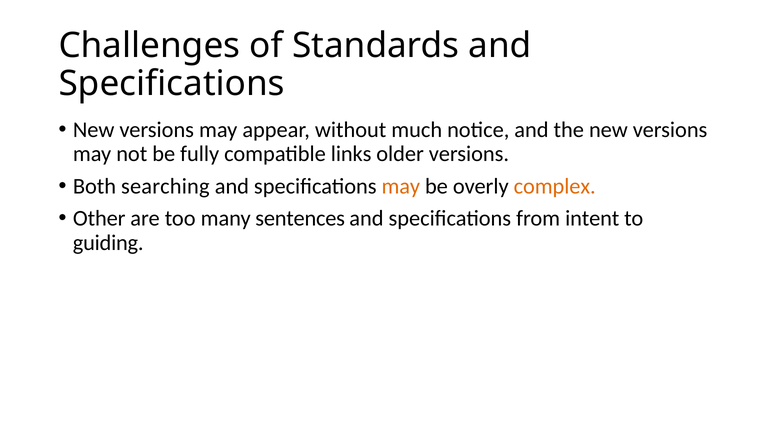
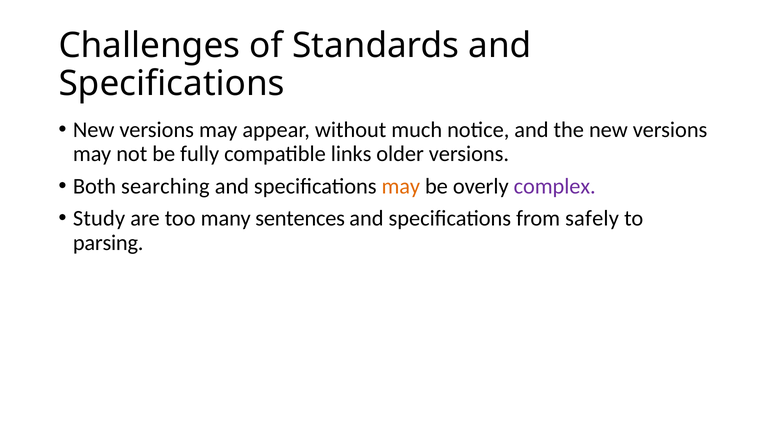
complex colour: orange -> purple
Other: Other -> Study
intent: intent -> safely
guiding: guiding -> parsing
